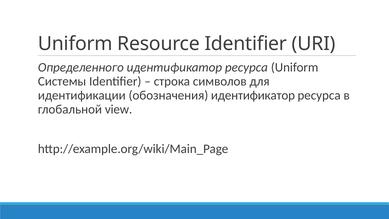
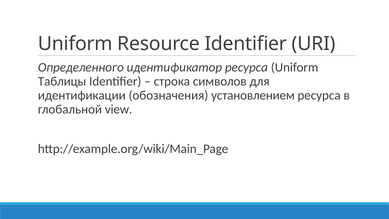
Системы: Системы -> Таблицы
обозначения идентификатор: идентификатор -> установлением
